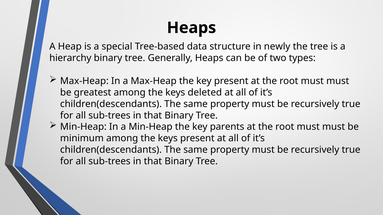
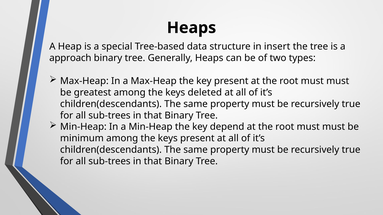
newly: newly -> insert
hierarchy: hierarchy -> approach
parents: parents -> depend
